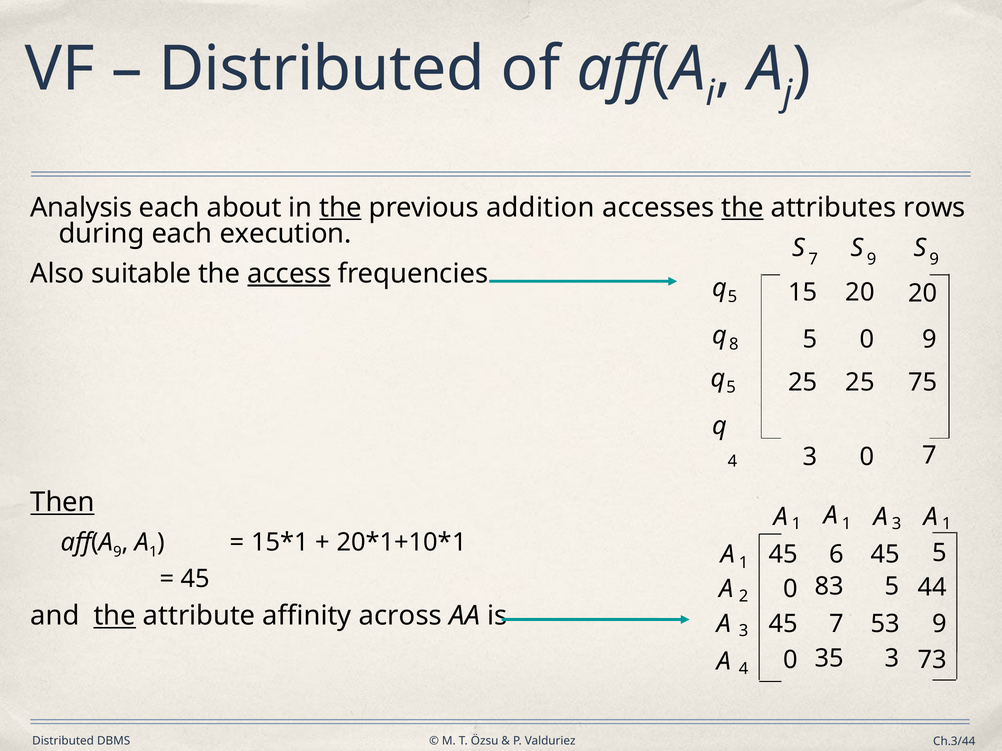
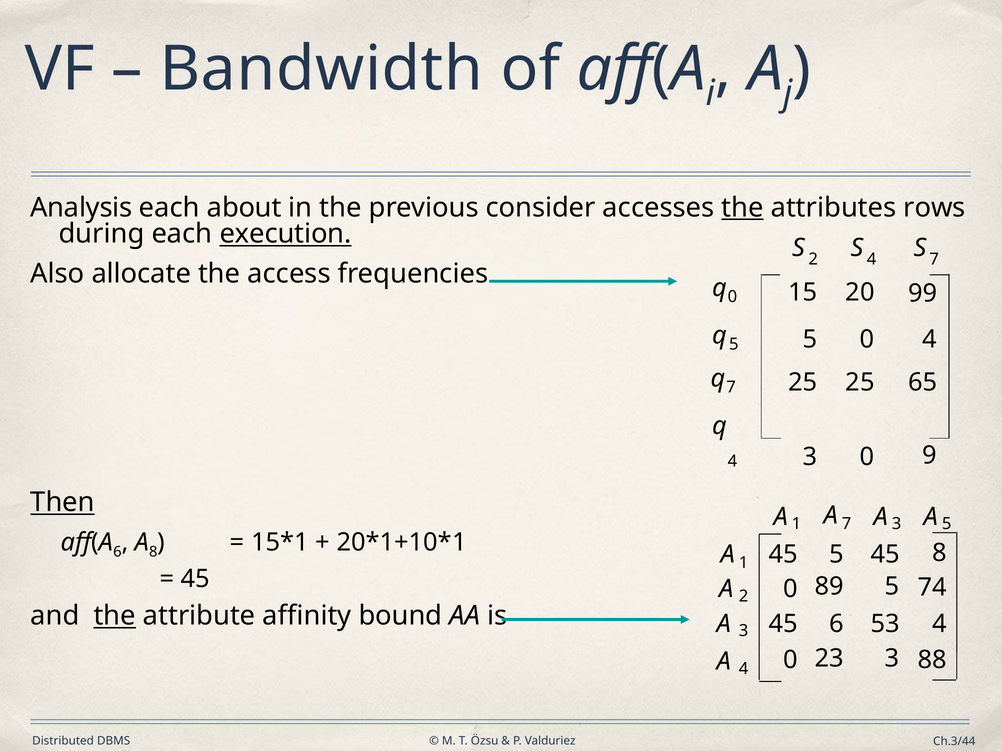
Distributed at (322, 69): Distributed -> Bandwidth
the at (341, 208) underline: present -> none
addition: addition -> consider
execution underline: none -> present
S 7: 7 -> 2
9 at (872, 259): 9 -> 4
9 at (934, 259): 9 -> 7
suitable: suitable -> allocate
access underline: present -> none
5 at (732, 297): 5 -> 0
20 20: 20 -> 99
q 8: 8 -> 5
0 9: 9 -> 4
5 at (731, 387): 5 -> 7
75: 75 -> 65
0 7: 7 -> 9
1 1: 1 -> 7
3 1: 1 -> 5
9 at (117, 552): 9 -> 6
1 at (153, 552): 1 -> 8
45 6: 6 -> 5
45 5: 5 -> 8
83: 83 -> 89
44: 44 -> 74
across: across -> bound
45 7: 7 -> 6
53 9: 9 -> 4
35: 35 -> 23
73: 73 -> 88
